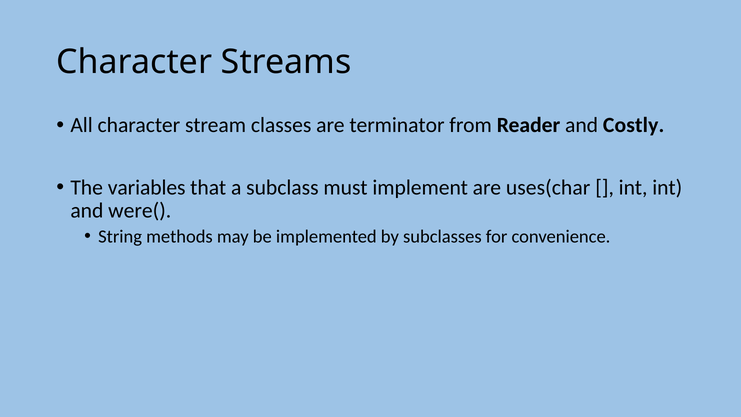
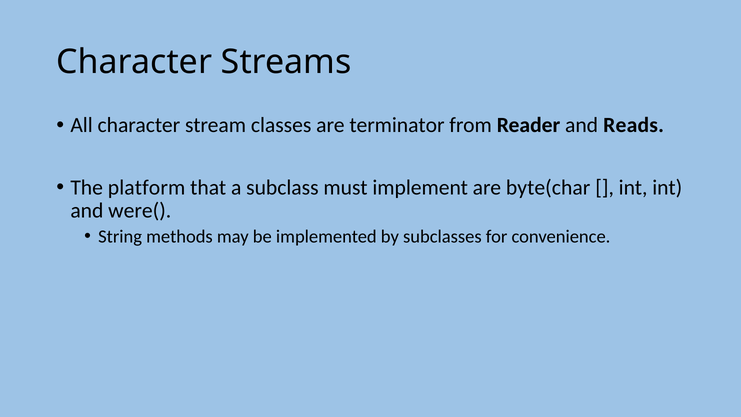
Costly: Costly -> Reads
variables: variables -> platform
uses(char: uses(char -> byte(char
